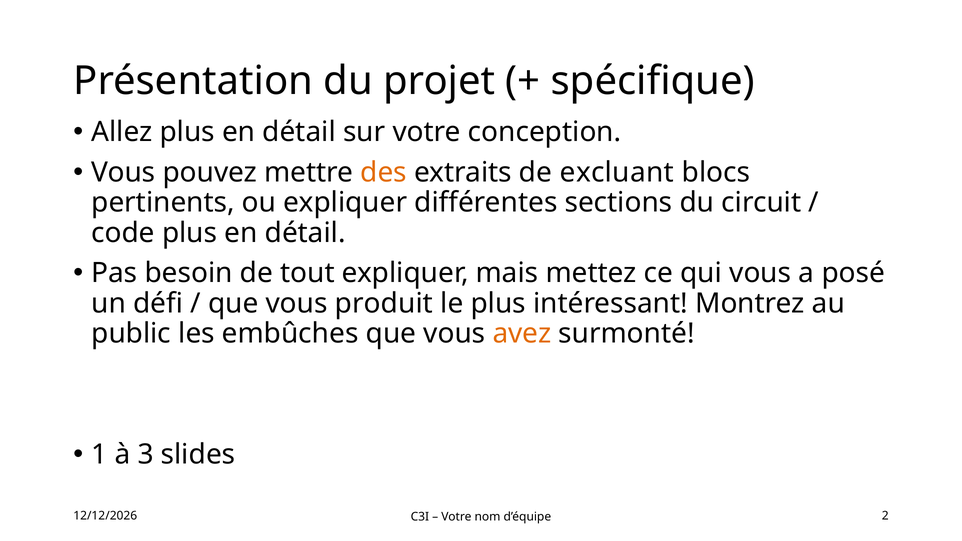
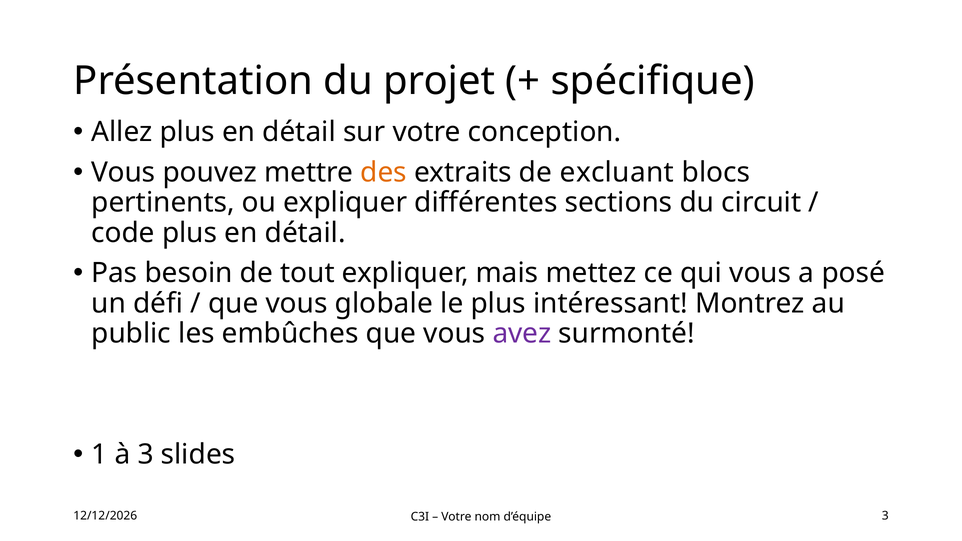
produit: produit -> globale
avez colour: orange -> purple
d’équipe 2: 2 -> 3
